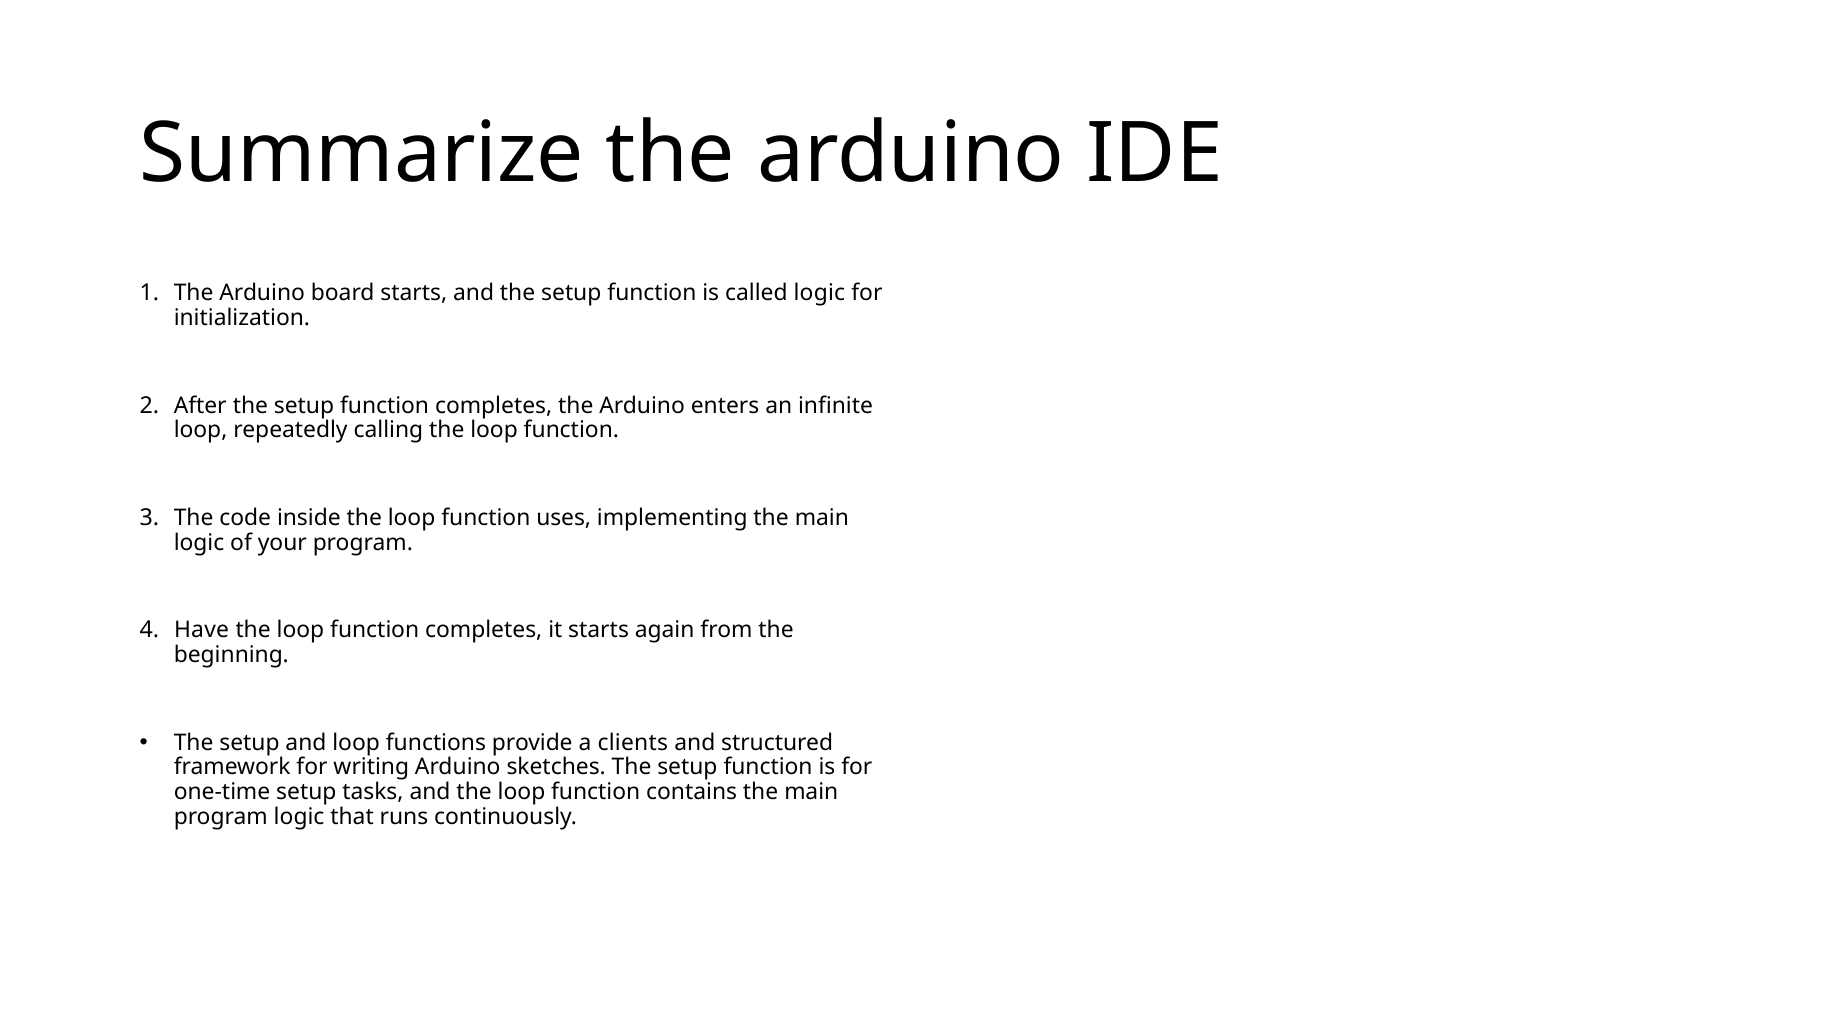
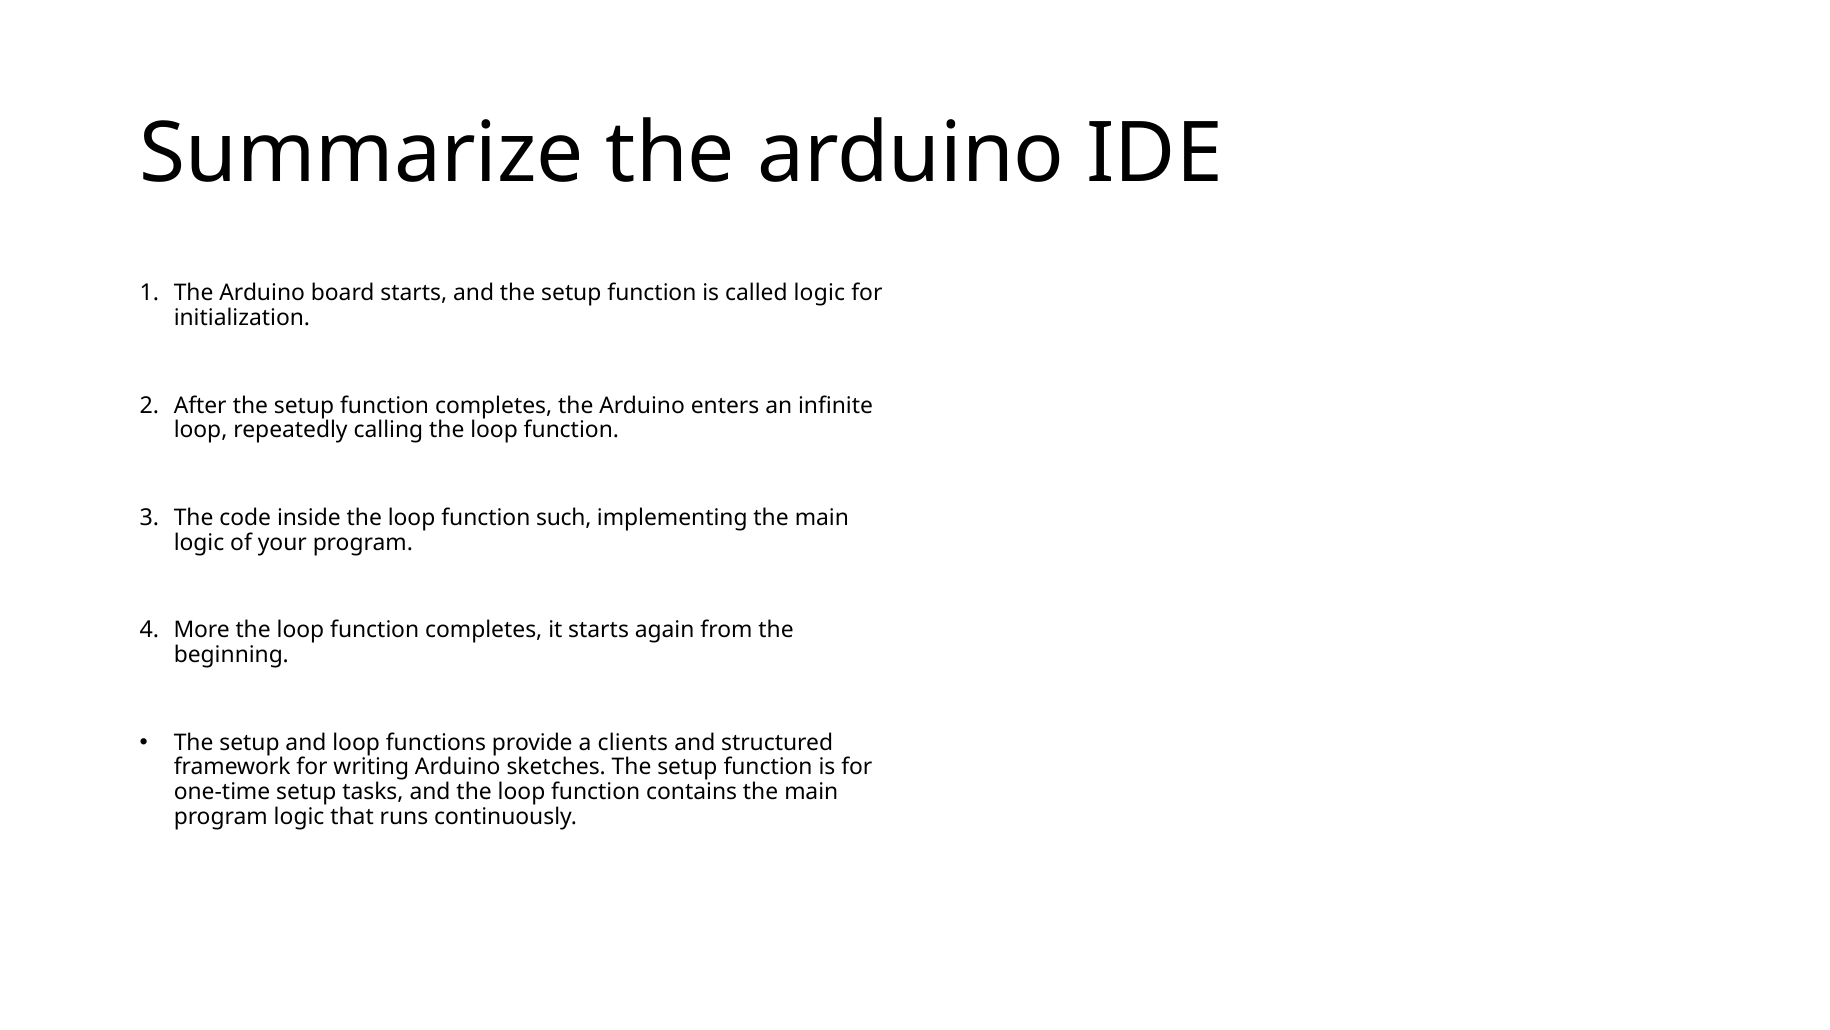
uses: uses -> such
Have: Have -> More
